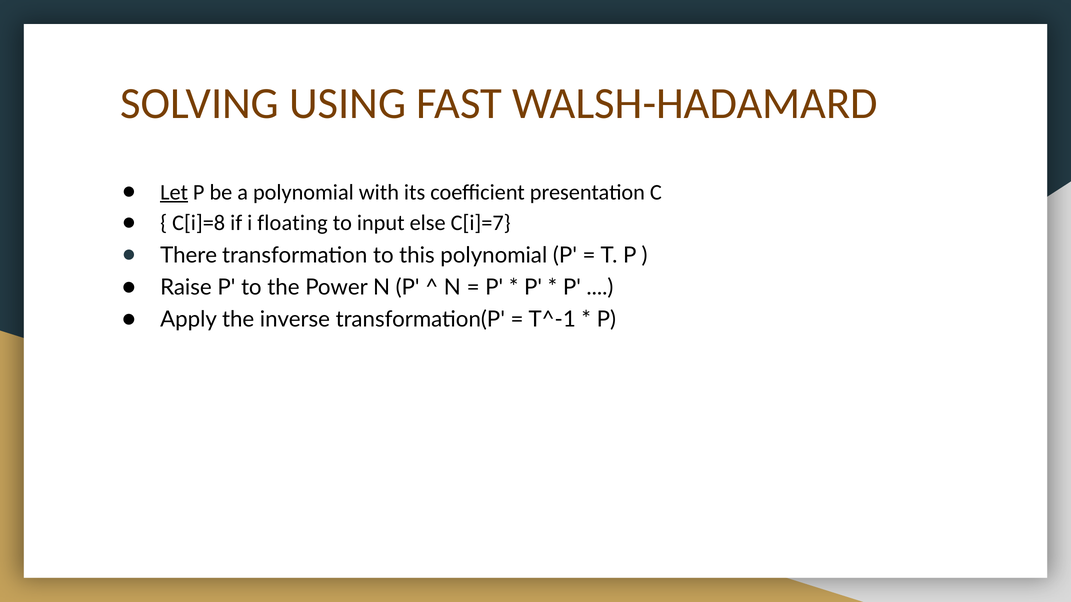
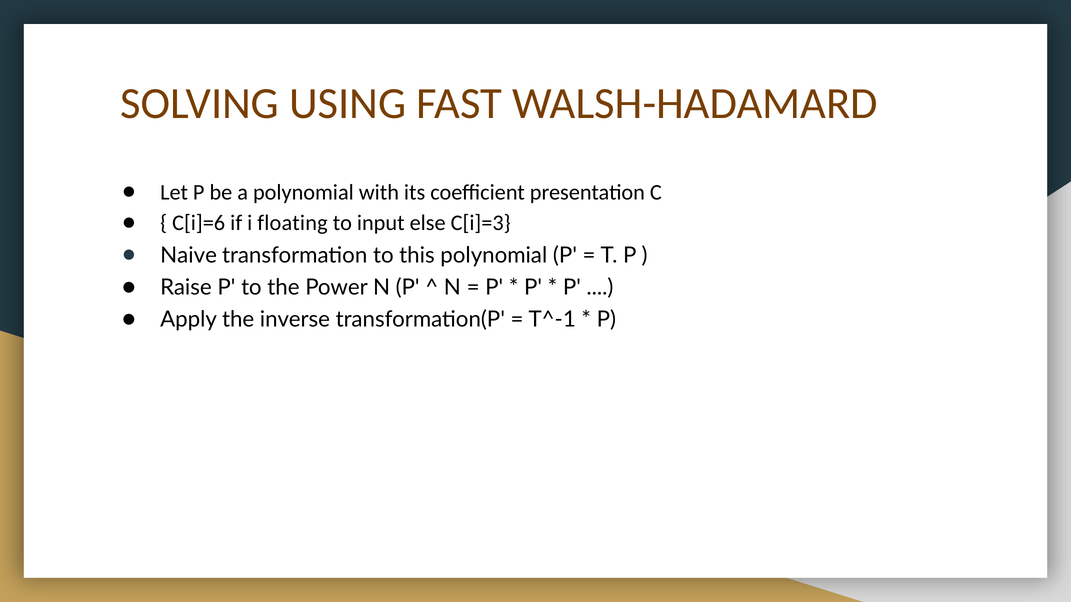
Let underline: present -> none
C[i]=8: C[i]=8 -> C[i]=6
C[i]=7: C[i]=7 -> C[i]=3
There: There -> Naive
